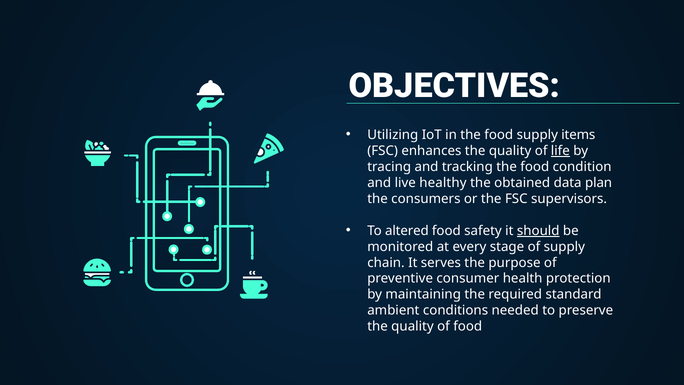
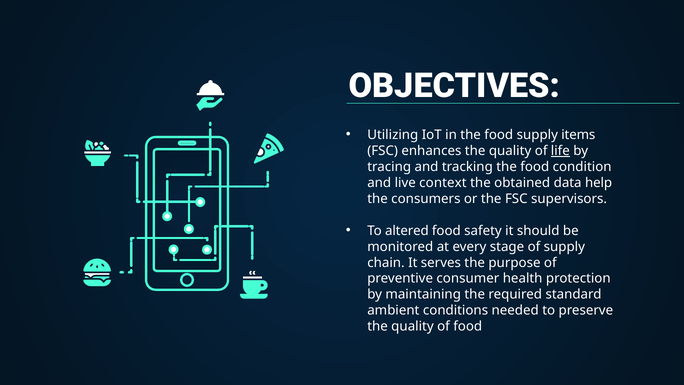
healthy: healthy -> context
plan: plan -> help
should underline: present -> none
